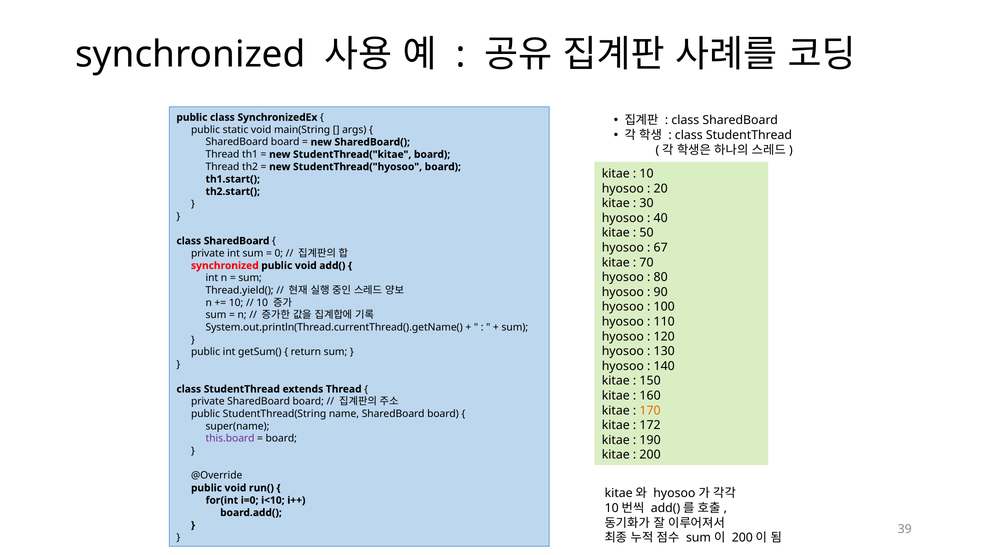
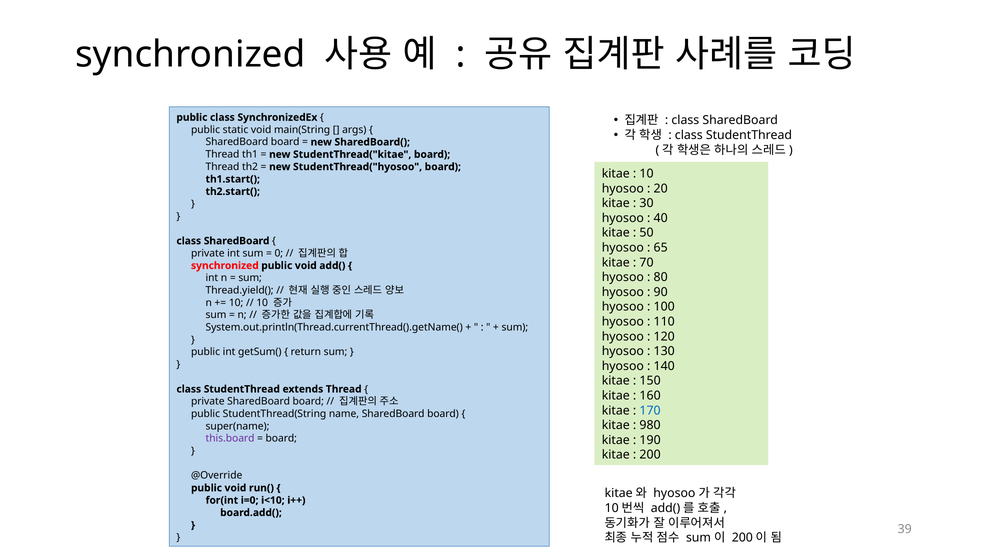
67: 67 -> 65
170 colour: orange -> blue
172: 172 -> 980
